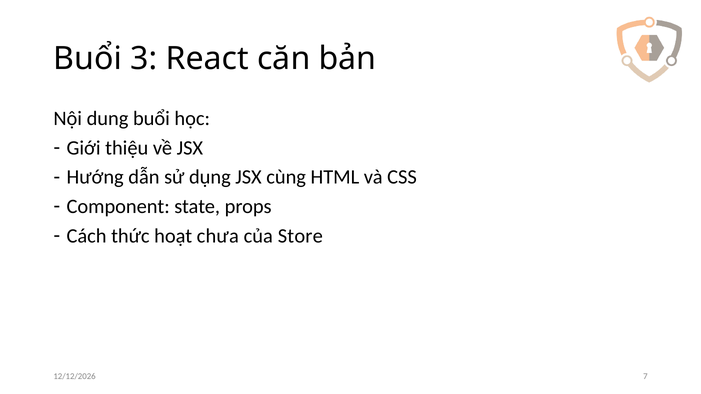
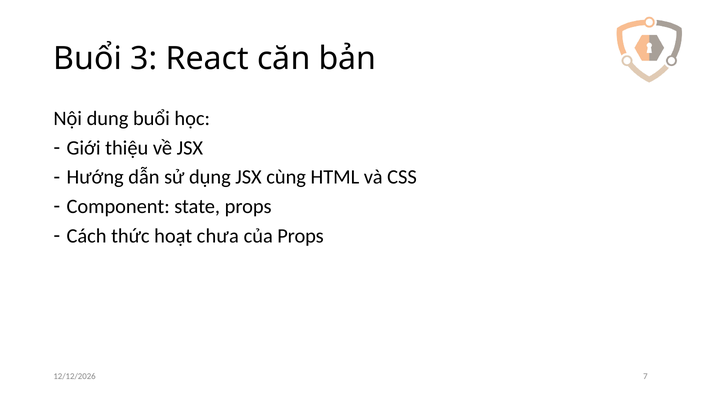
của Store: Store -> Props
